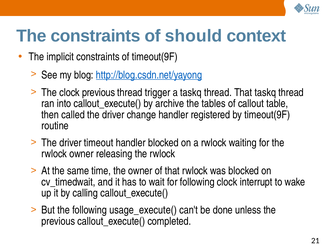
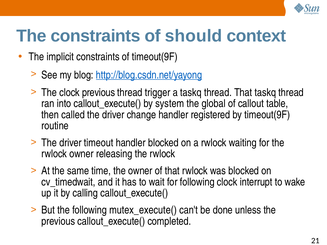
archive: archive -> system
tables: tables -> global
usage_execute(: usage_execute( -> mutex_execute(
